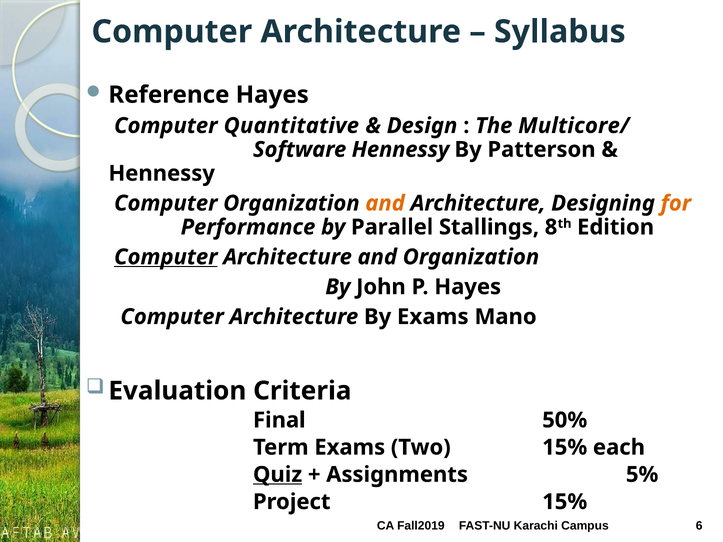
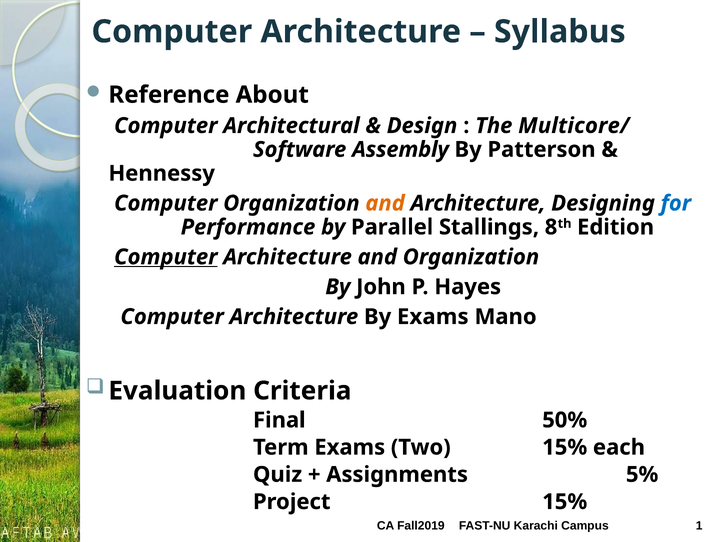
Reference Hayes: Hayes -> About
Quantitative: Quantitative -> Architectural
Software Hennessy: Hennessy -> Assembly
for colour: orange -> blue
Quiz underline: present -> none
6: 6 -> 1
